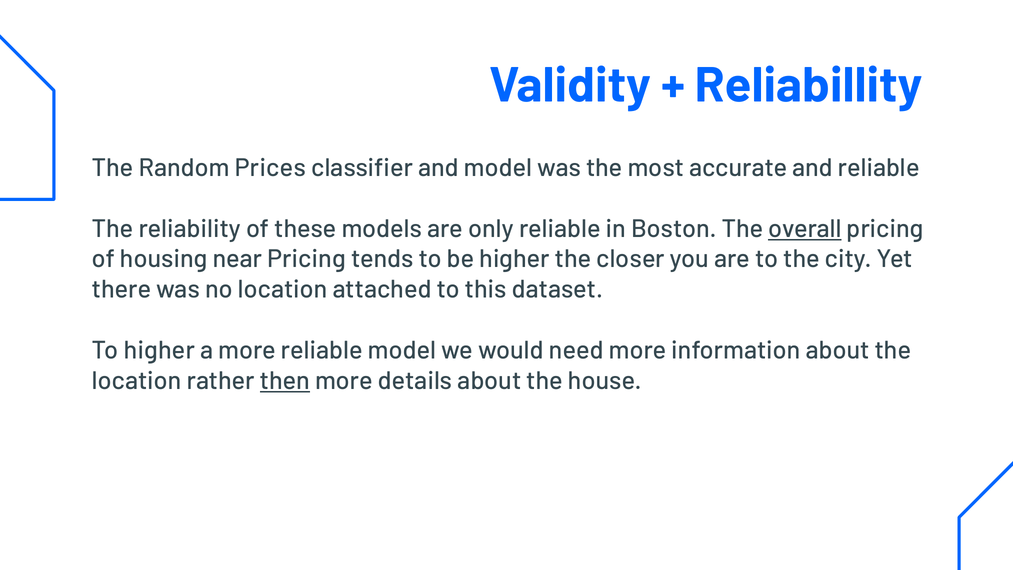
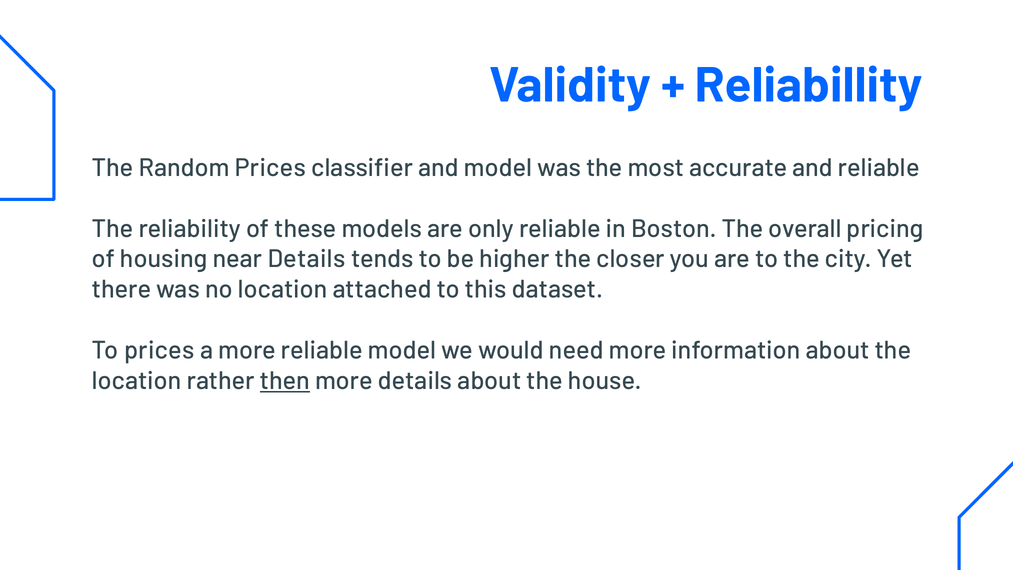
overall underline: present -> none
near Pricing: Pricing -> Details
To higher: higher -> prices
